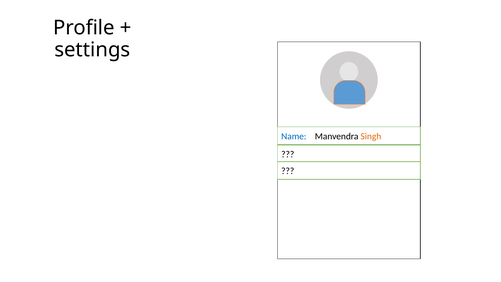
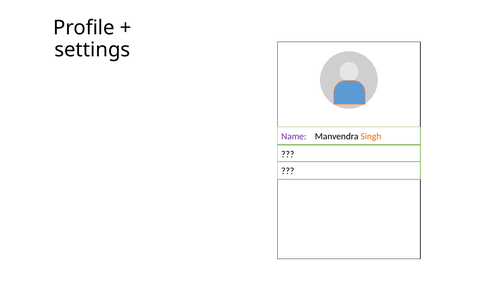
Name colour: blue -> purple
